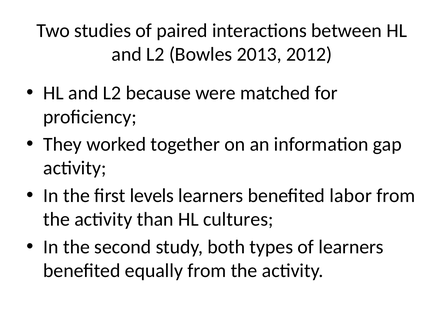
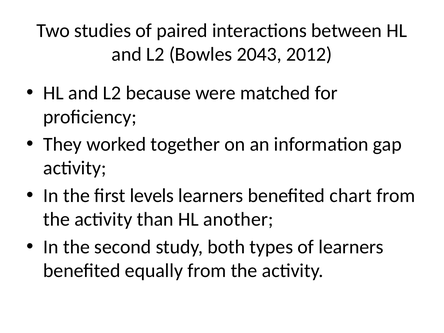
2013: 2013 -> 2043
labor: labor -> chart
cultures: cultures -> another
